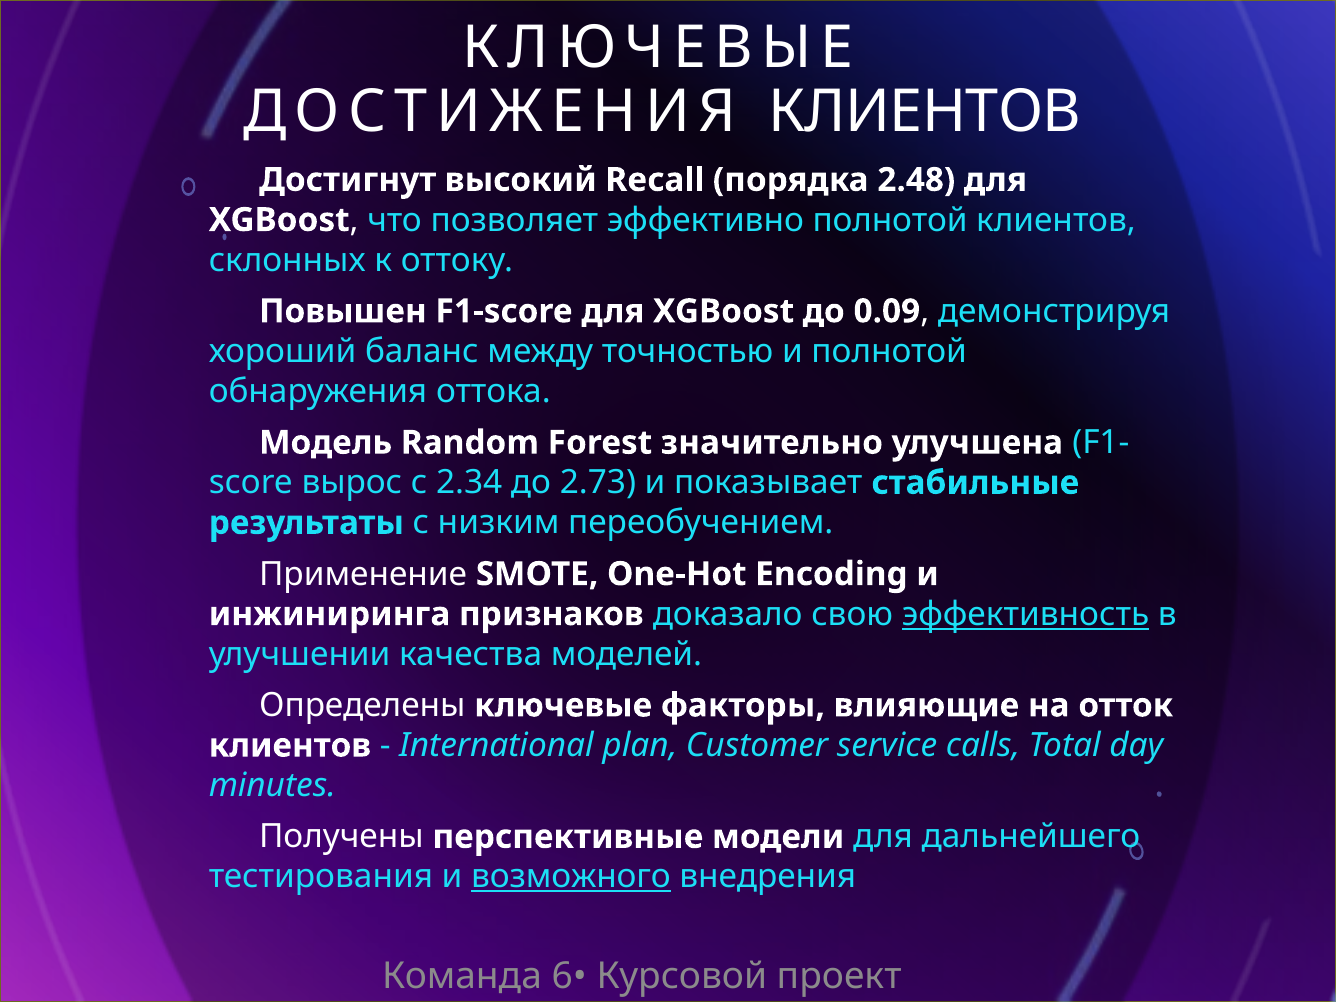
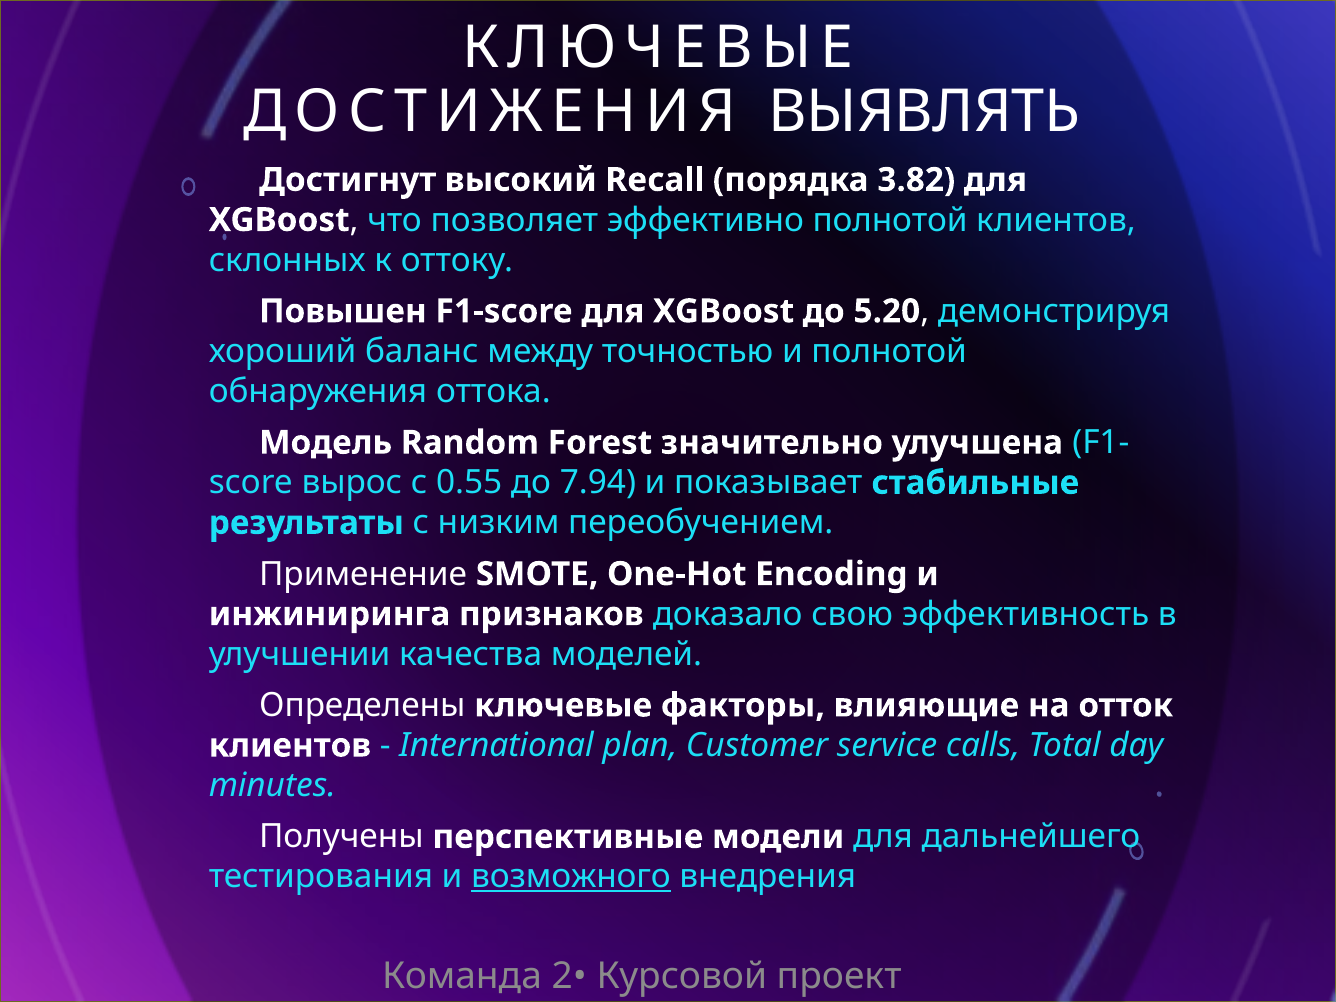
ДОСТИЖЕНИЯ КЛИЕНТОВ: КЛИЕНТОВ -> ВЫЯВЛЯТЬ
2.48: 2.48 -> 3.82
0.09: 0.09 -> 5.20
2.34: 2.34 -> 0.55
2.73: 2.73 -> 7.94
эффективность underline: present -> none
6•: 6• -> 2•
